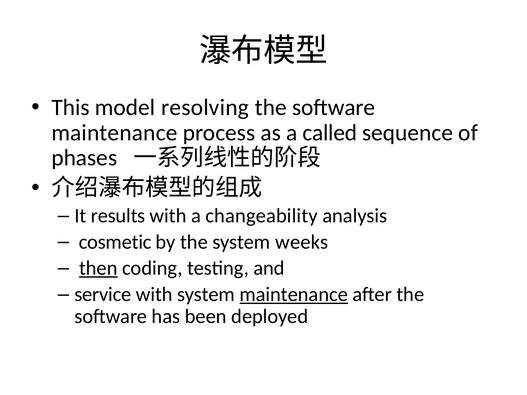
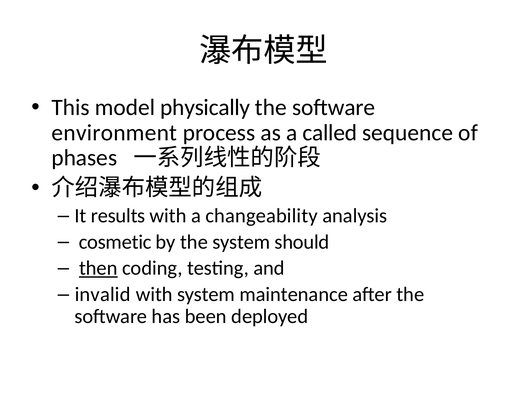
resolving: resolving -> physically
maintenance at (114, 133): maintenance -> environment
weeks: weeks -> should
service: service -> invalid
maintenance at (294, 295) underline: present -> none
